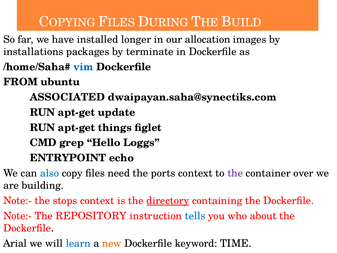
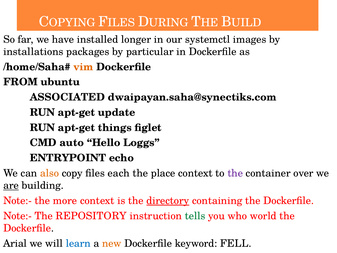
allocation: allocation -> systemctl
terminate: terminate -> particular
vim colour: blue -> orange
grep: grep -> auto
also colour: blue -> orange
need: need -> each
ports: ports -> place
are underline: none -> present
stops: stops -> more
tells colour: blue -> green
about: about -> world
TIME: TIME -> FELL
